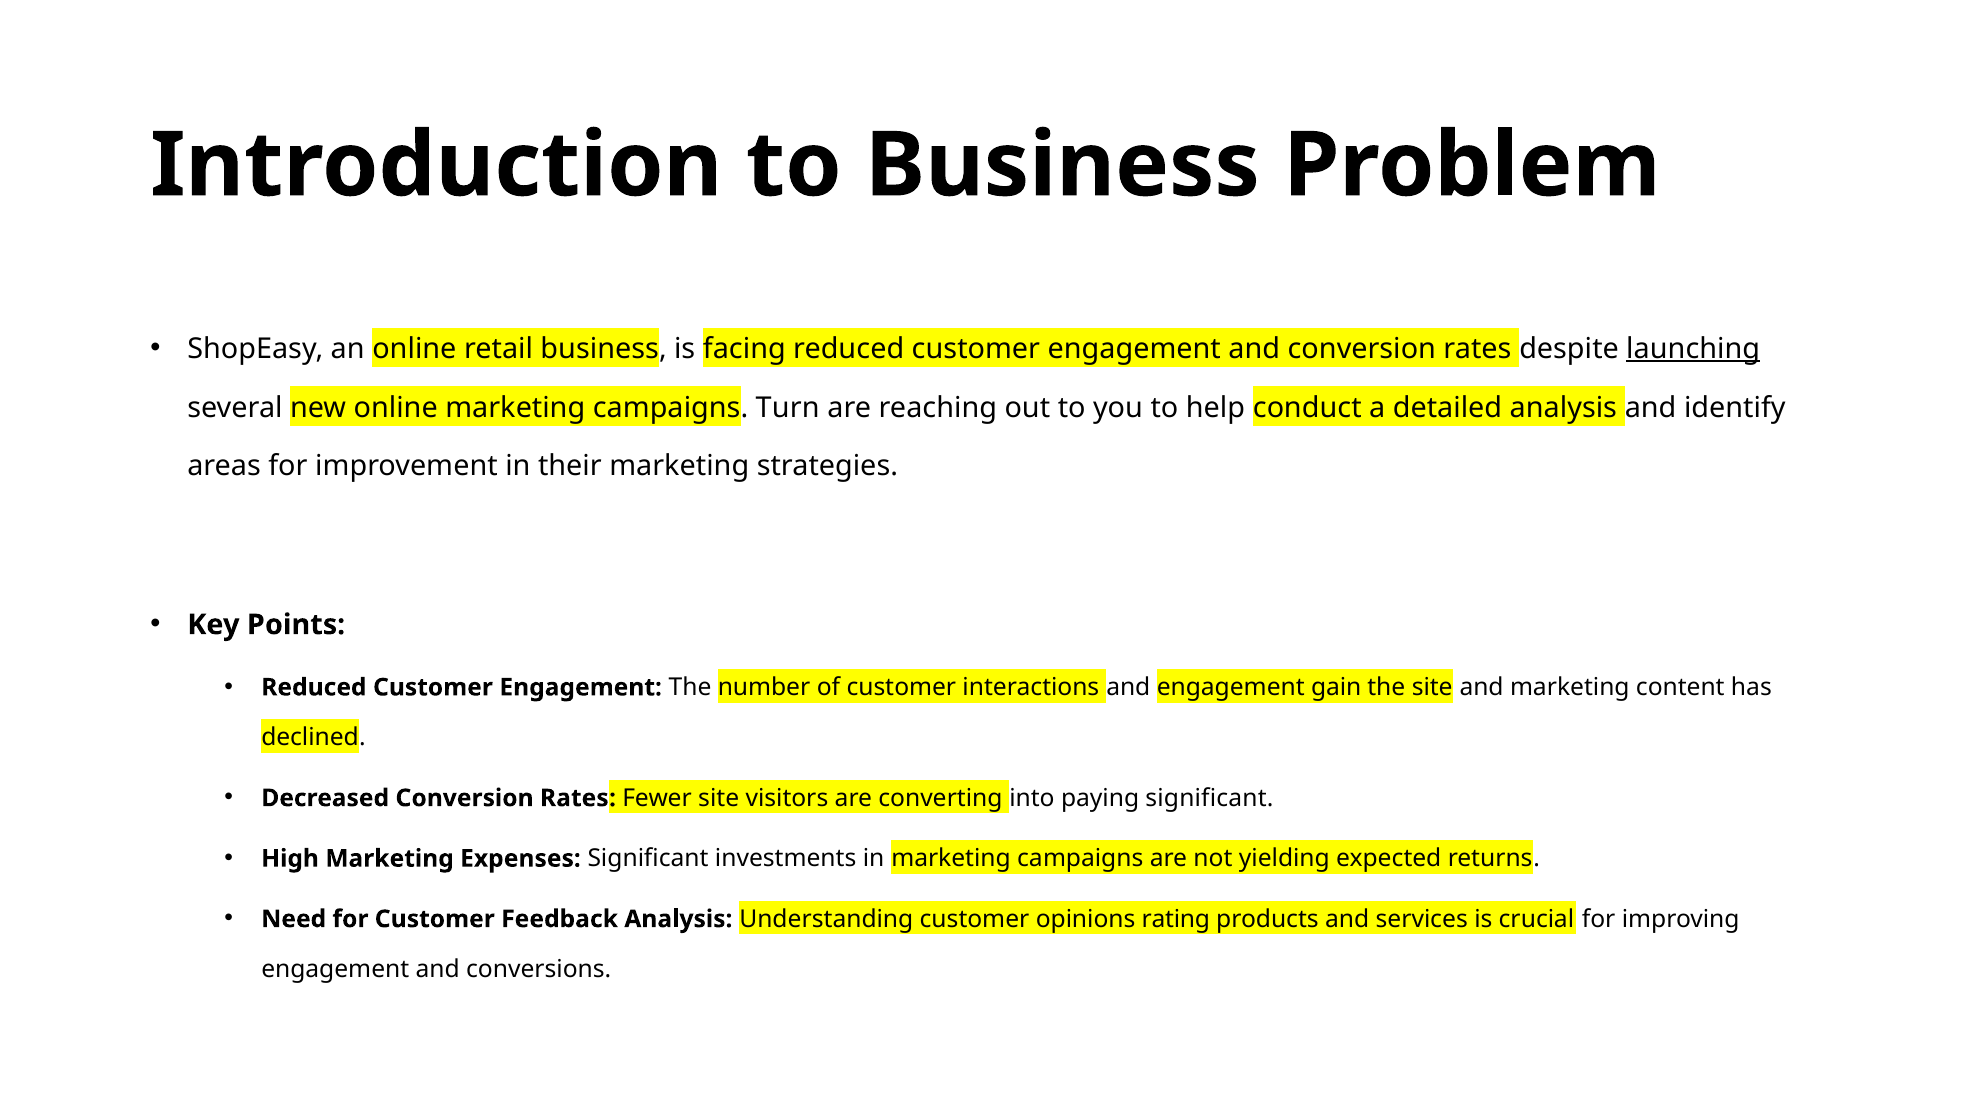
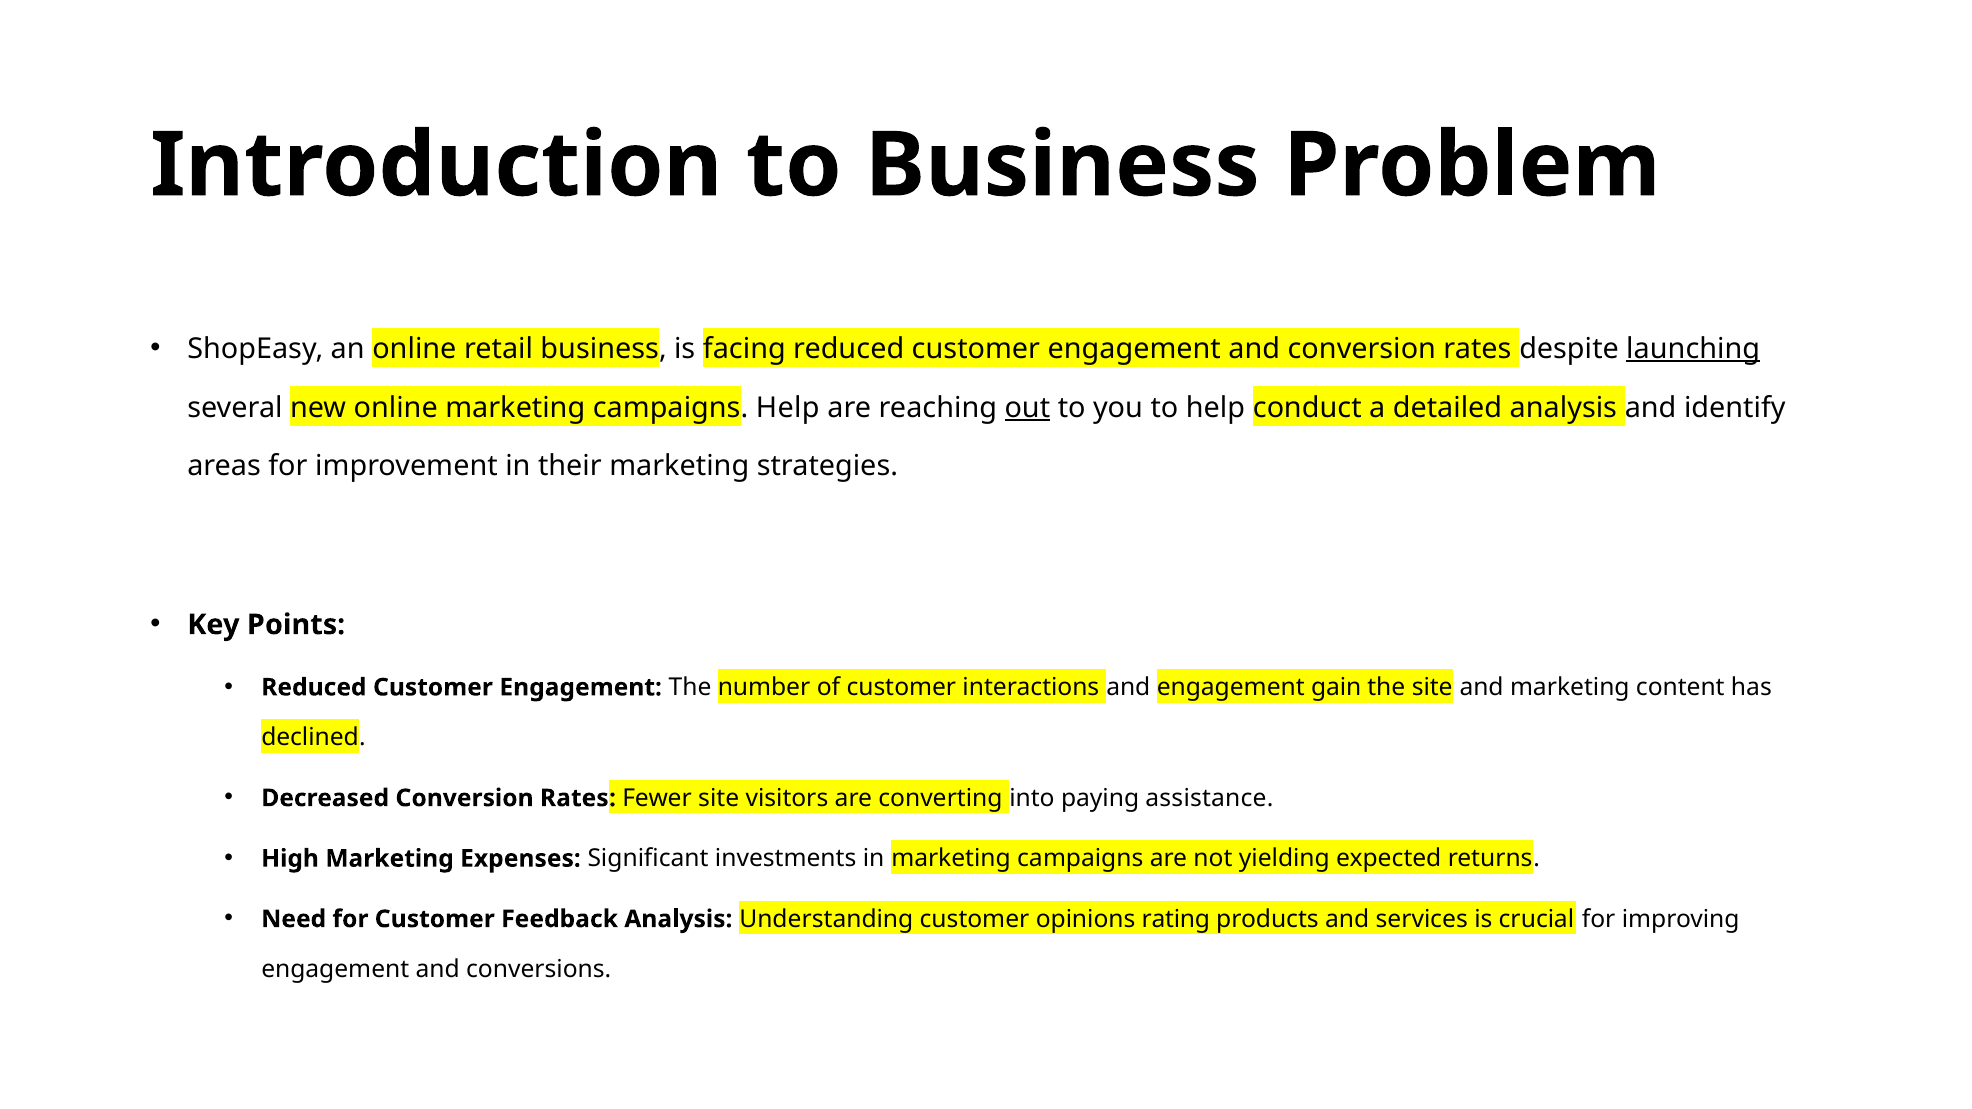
campaigns Turn: Turn -> Help
out underline: none -> present
paying significant: significant -> assistance
